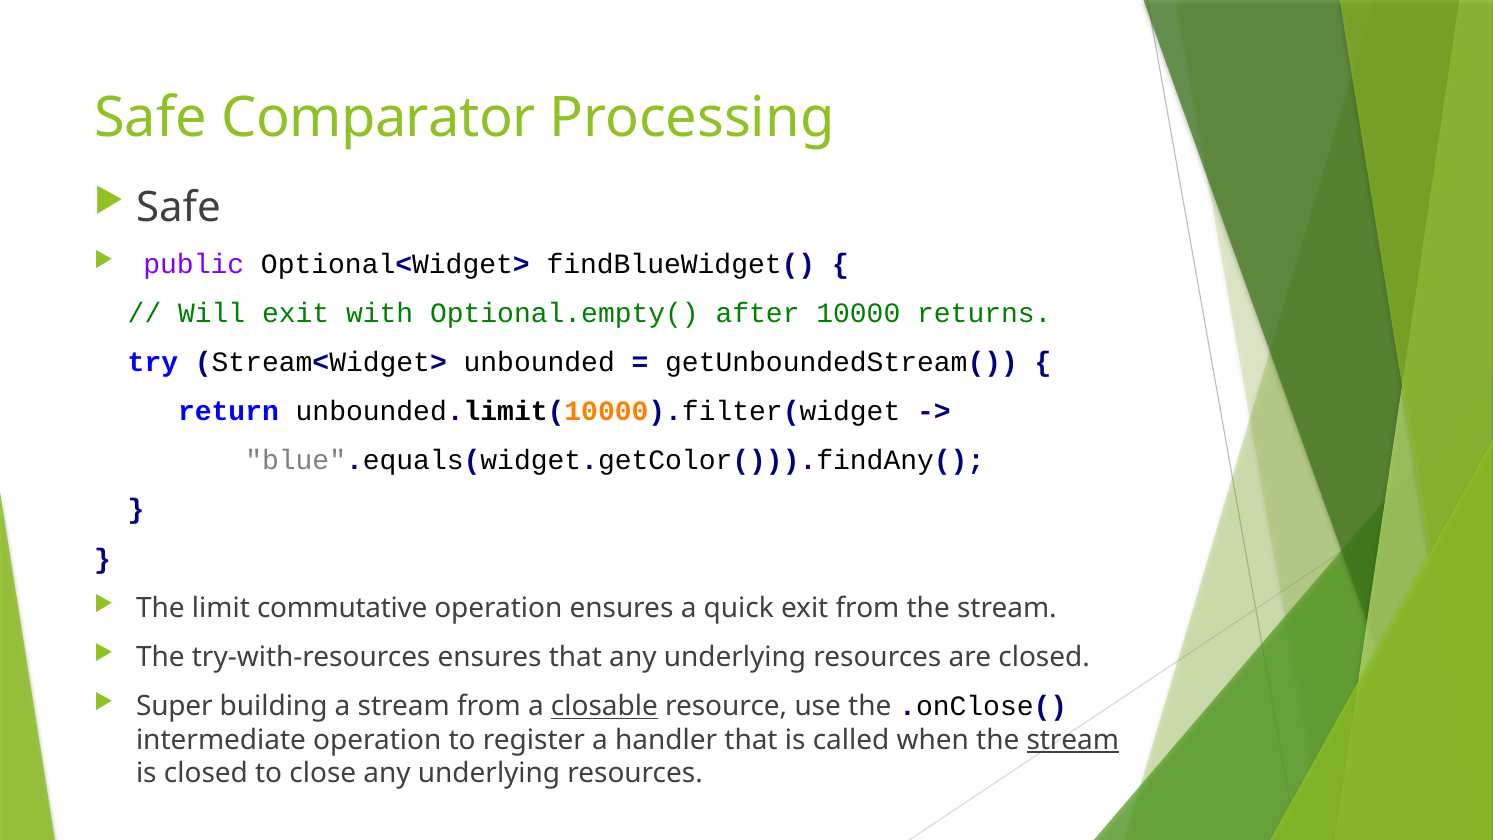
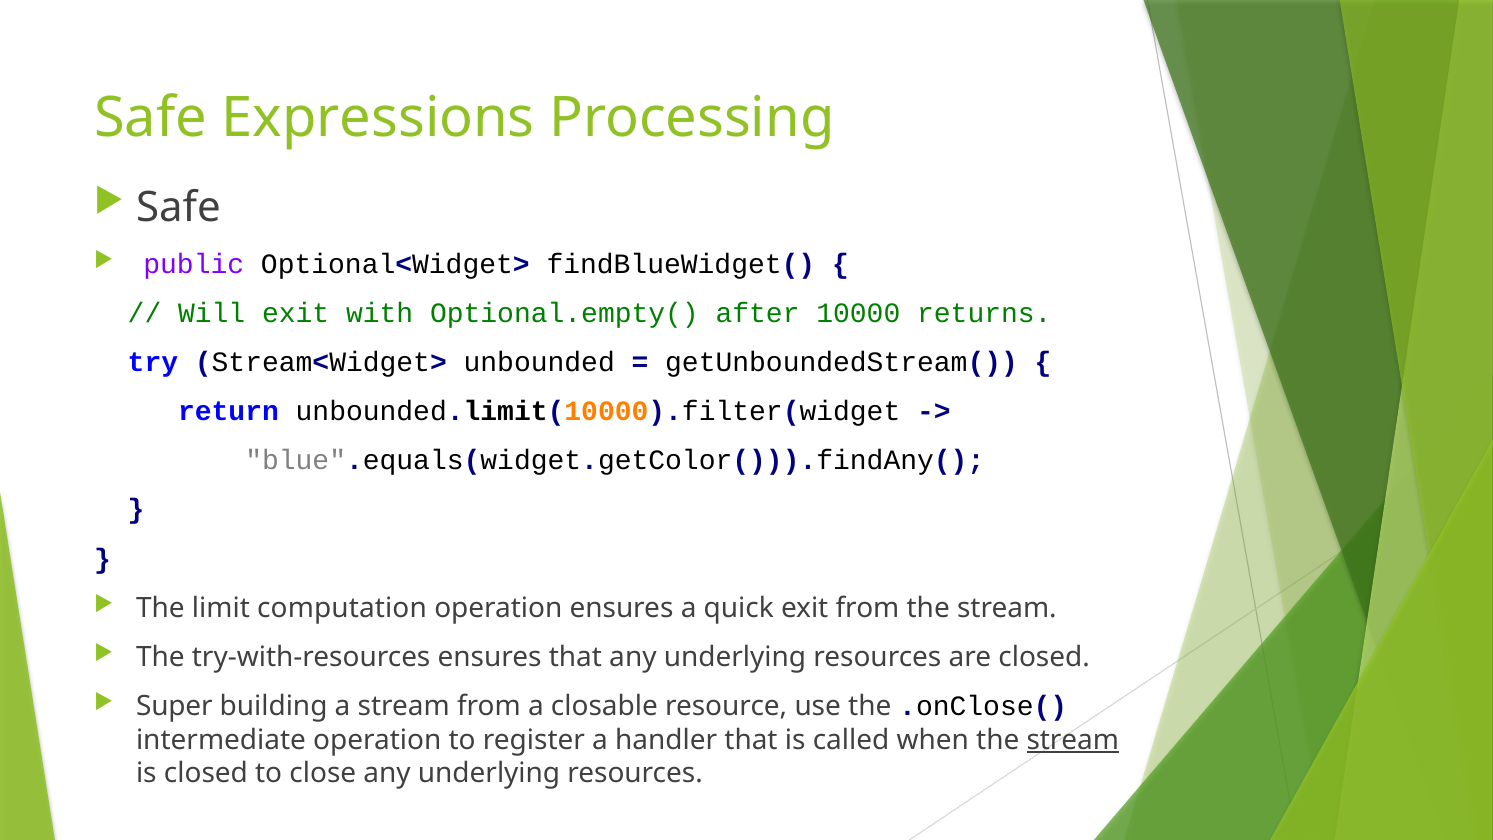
Comparator: Comparator -> Expressions
commutative: commutative -> computation
closable underline: present -> none
